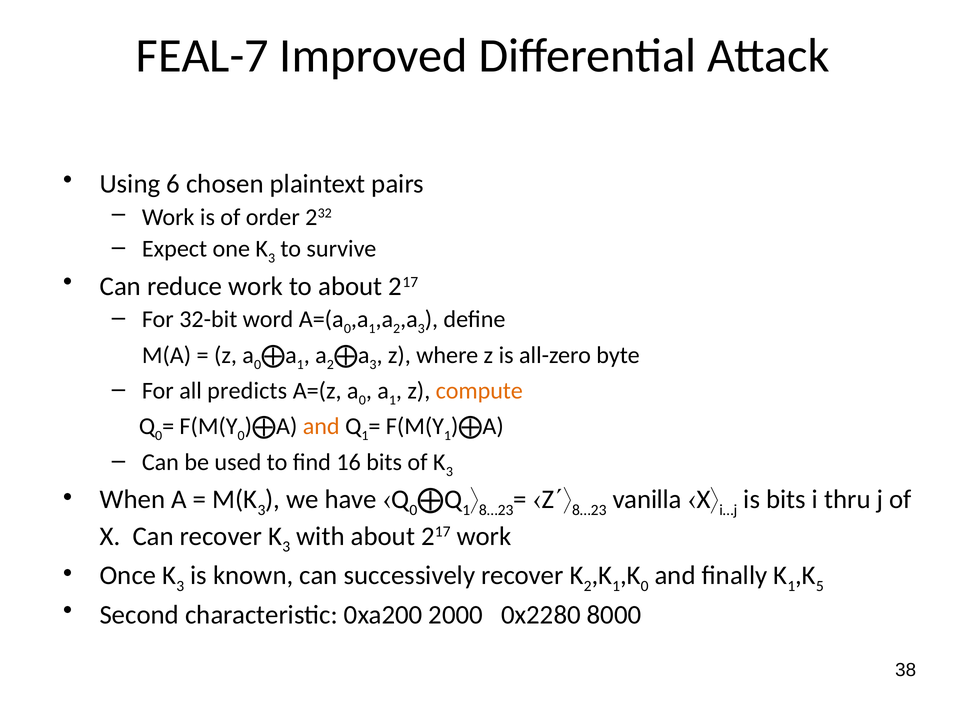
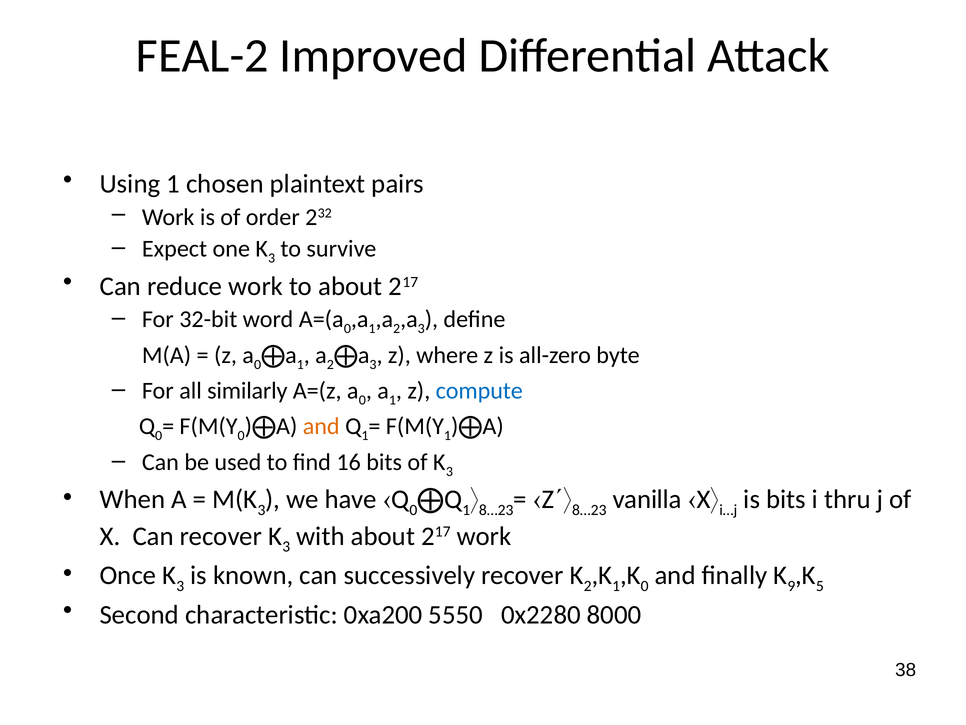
FEAL-7: FEAL-7 -> FEAL-2
Using 6: 6 -> 1
predicts: predicts -> similarly
compute colour: orange -> blue
1 at (791, 586): 1 -> 9
2000: 2000 -> 5550
